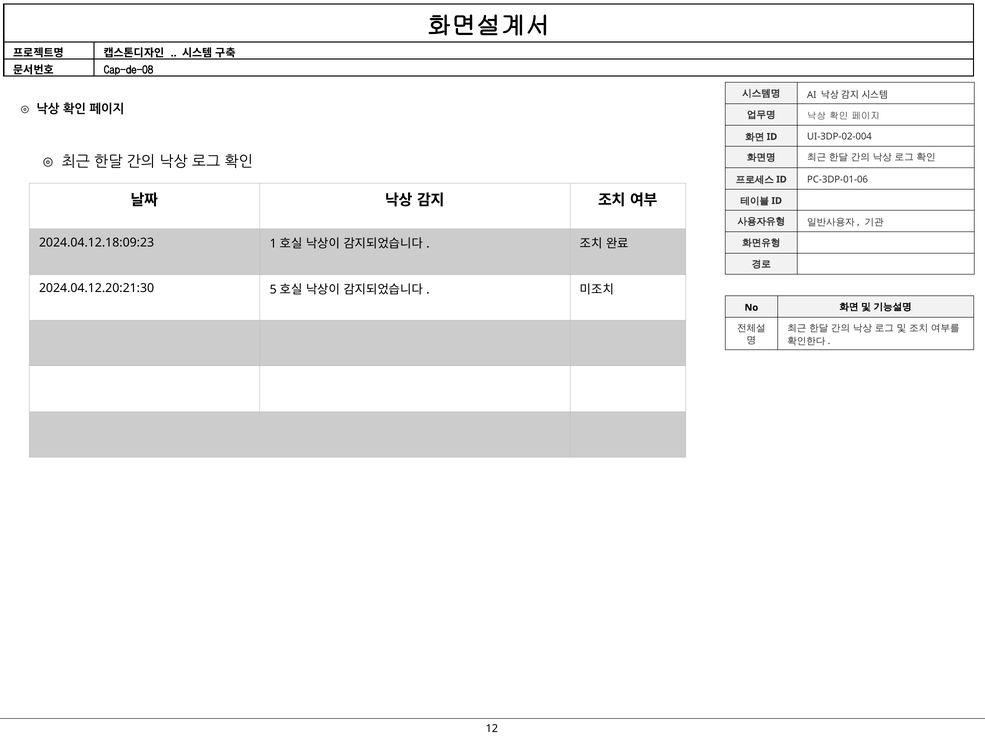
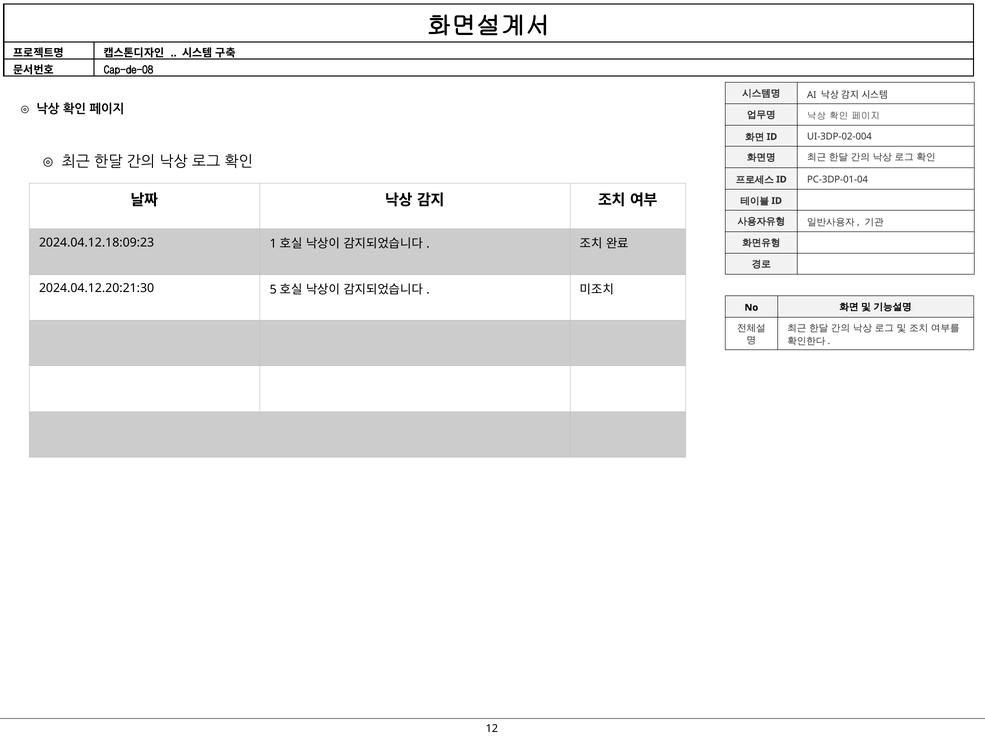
PC-3DP-01-06: PC-3DP-01-06 -> PC-3DP-01-04
